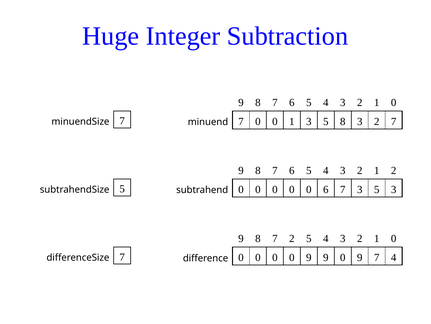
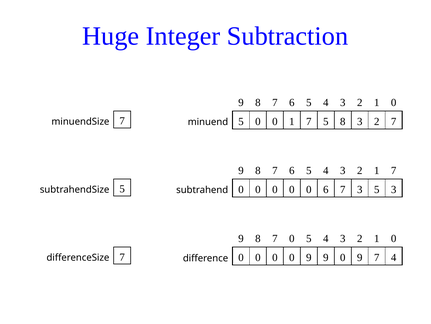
minuend 7: 7 -> 5
0 1 3: 3 -> 7
2 1 2: 2 -> 7
7 2: 2 -> 0
